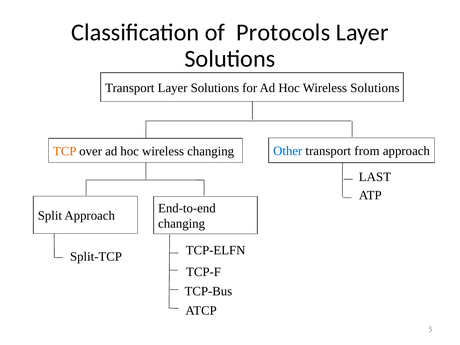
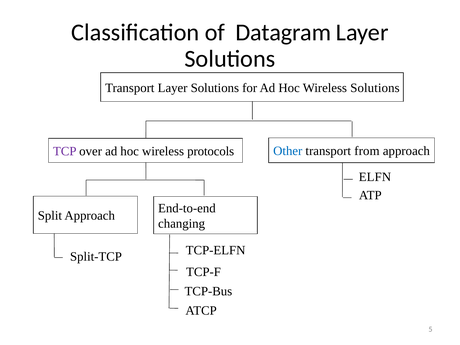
Protocols: Protocols -> Datagram
TCP colour: orange -> purple
wireless changing: changing -> protocols
LAST: LAST -> ELFN
